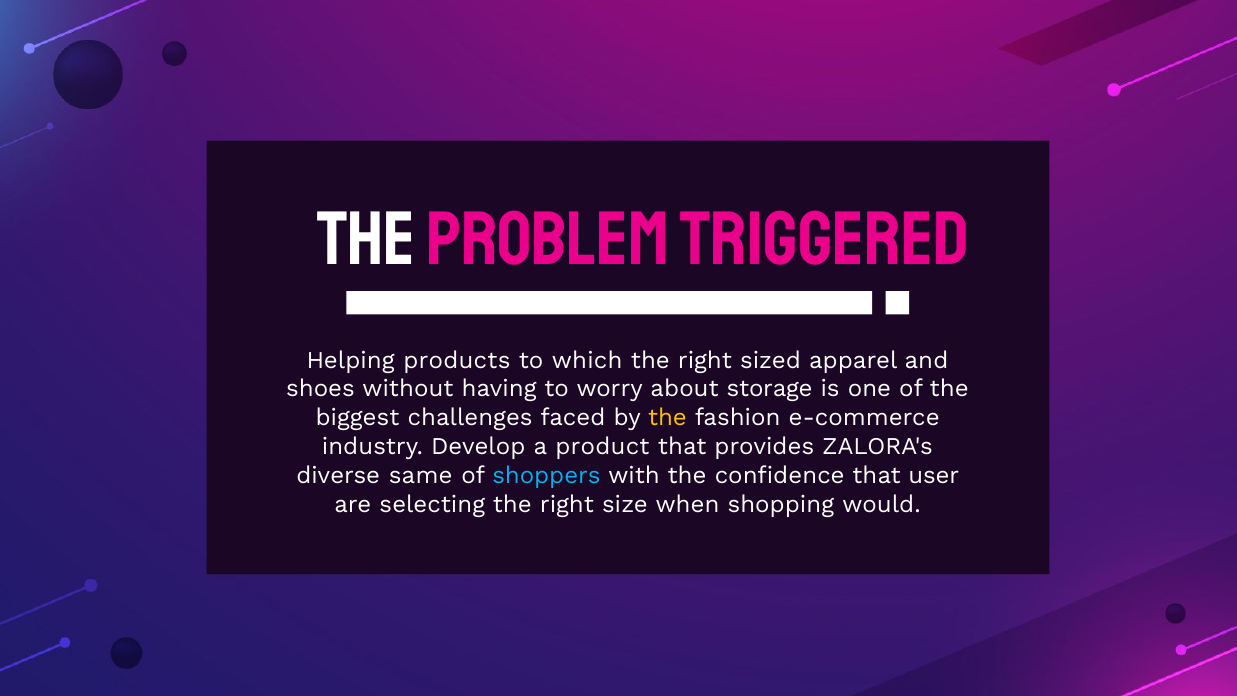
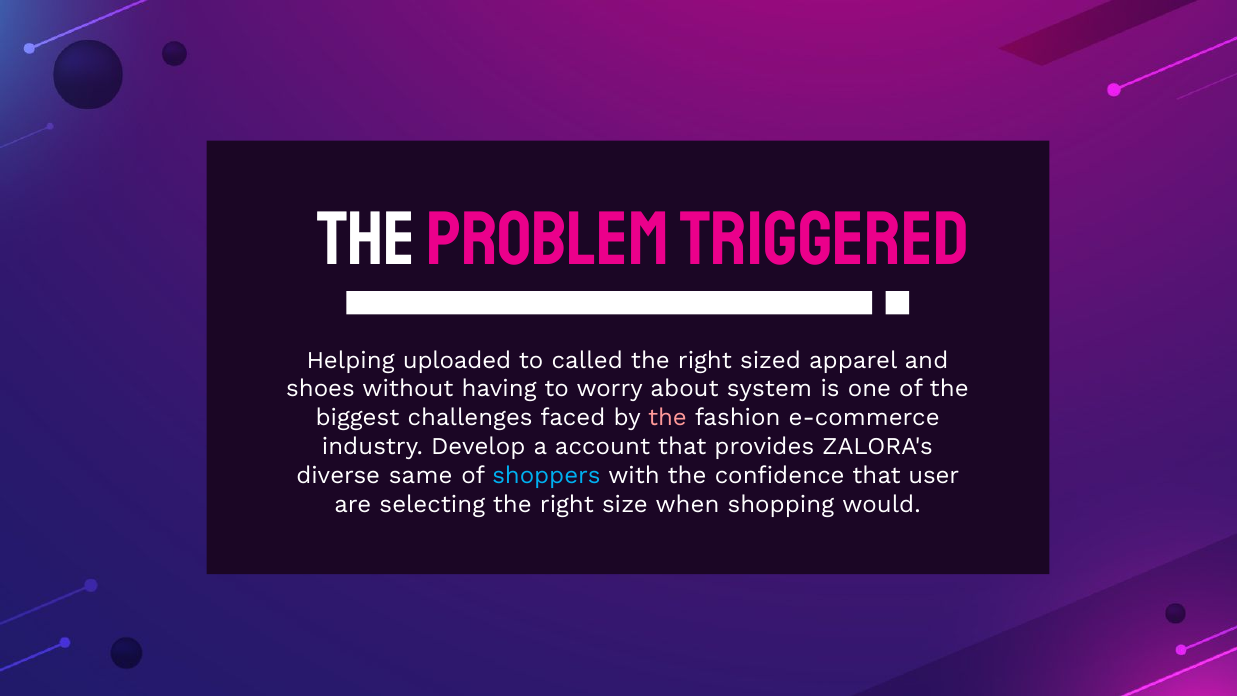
products: products -> uploaded
which: which -> called
storage: storage -> system
the at (667, 418) colour: yellow -> pink
product: product -> account
